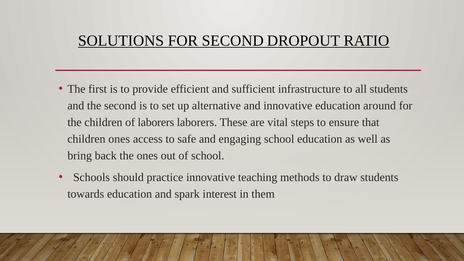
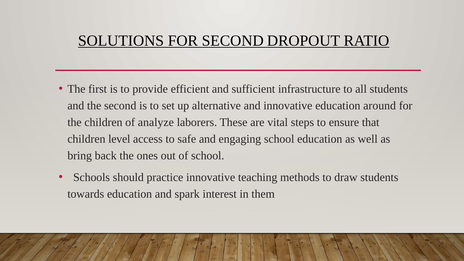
of laborers: laborers -> analyze
children ones: ones -> level
